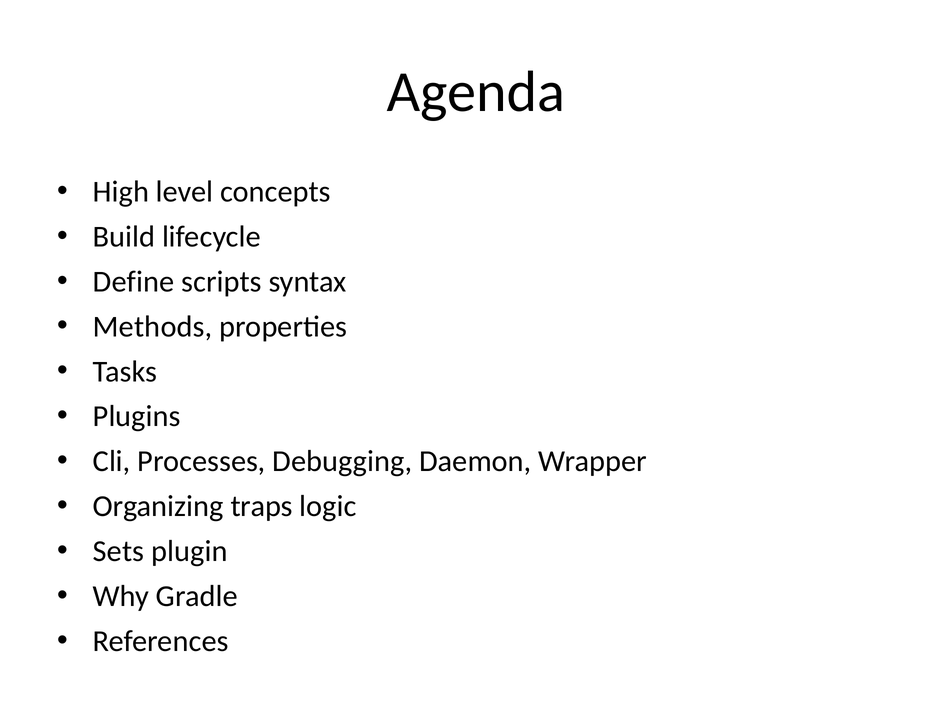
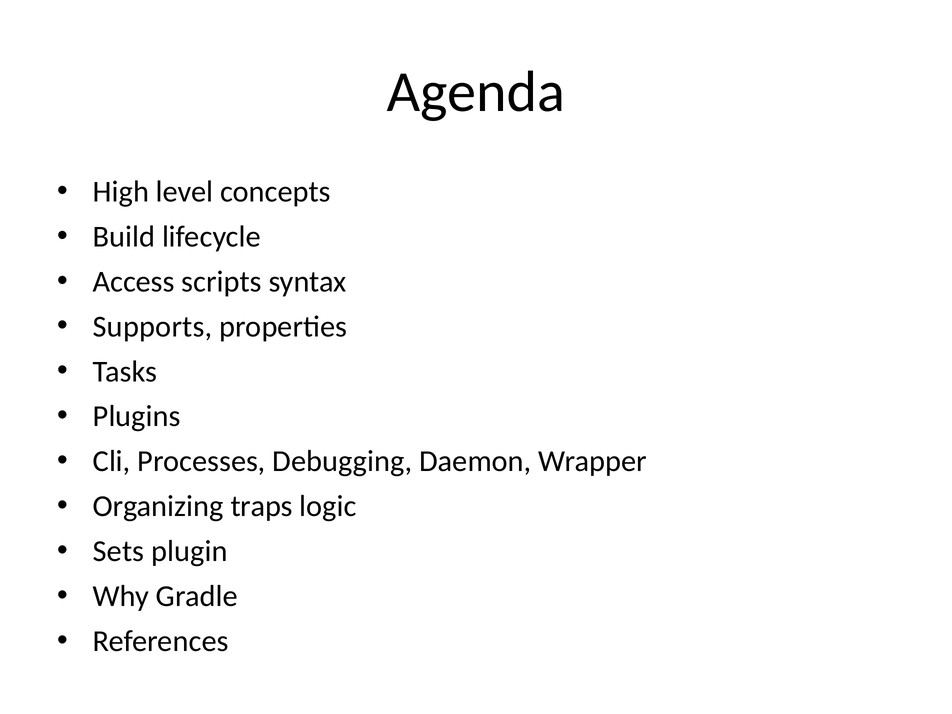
Define: Define -> Access
Methods: Methods -> Supports
